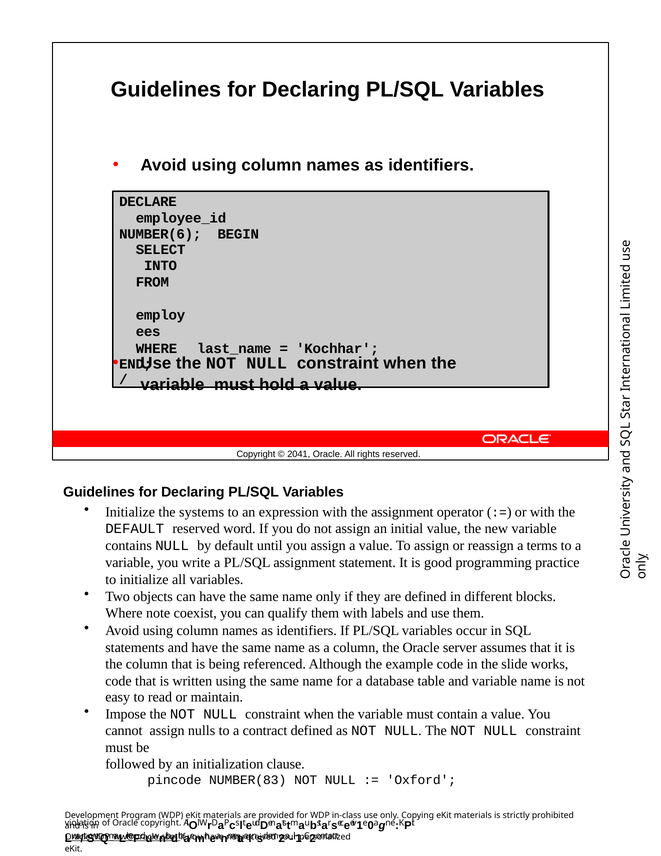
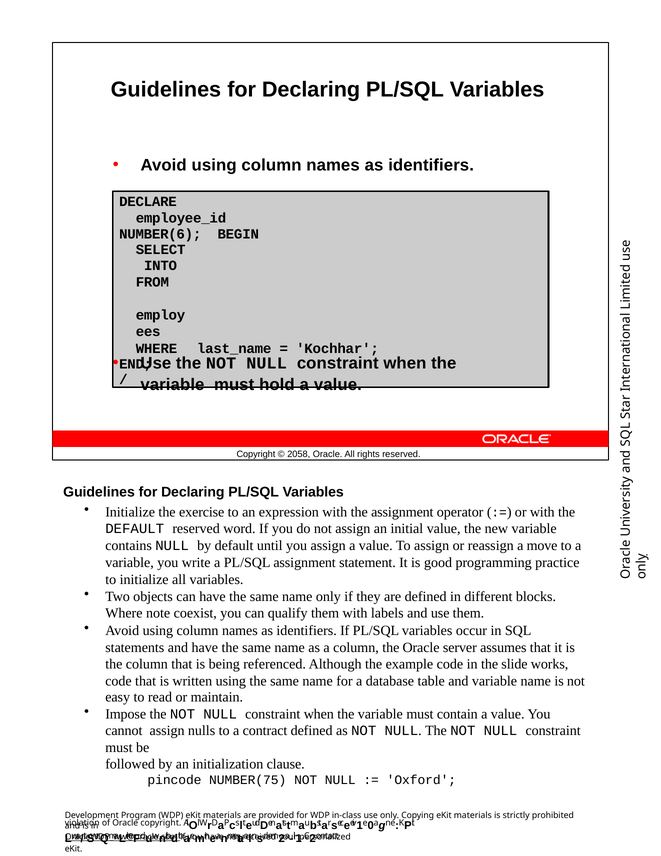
2041: 2041 -> 2058
systems: systems -> exercise
terms: terms -> move
NUMBER(83: NUMBER(83 -> NUMBER(75
